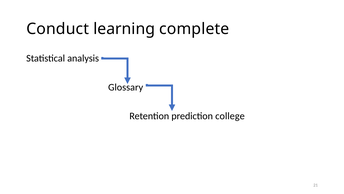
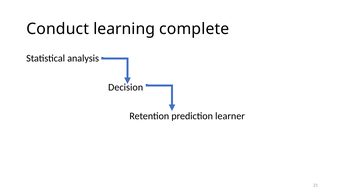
Glossary: Glossary -> Decision
college: college -> learner
